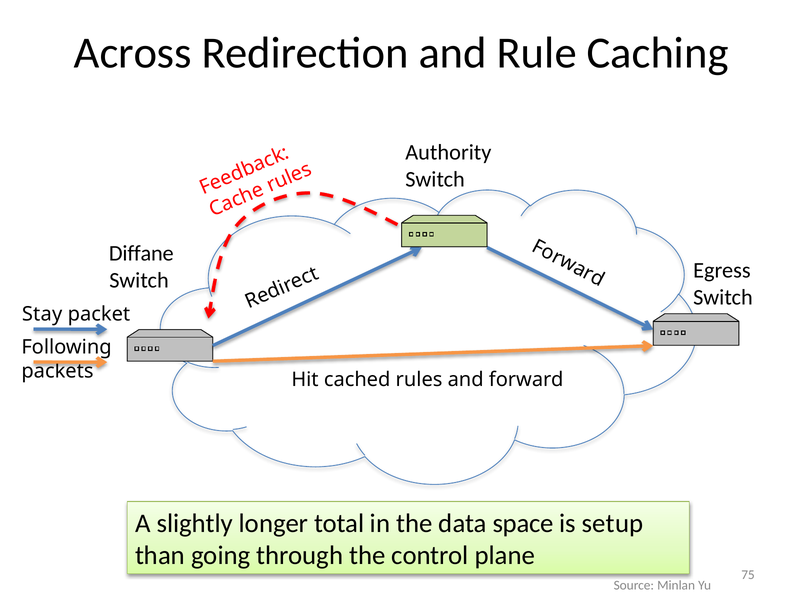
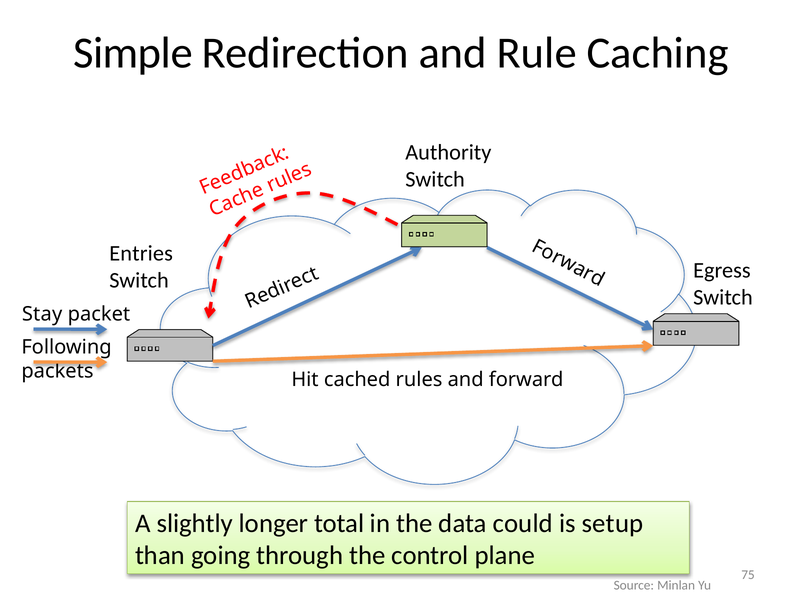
Across: Across -> Simple
Diffane: Diffane -> Entries
space: space -> could
